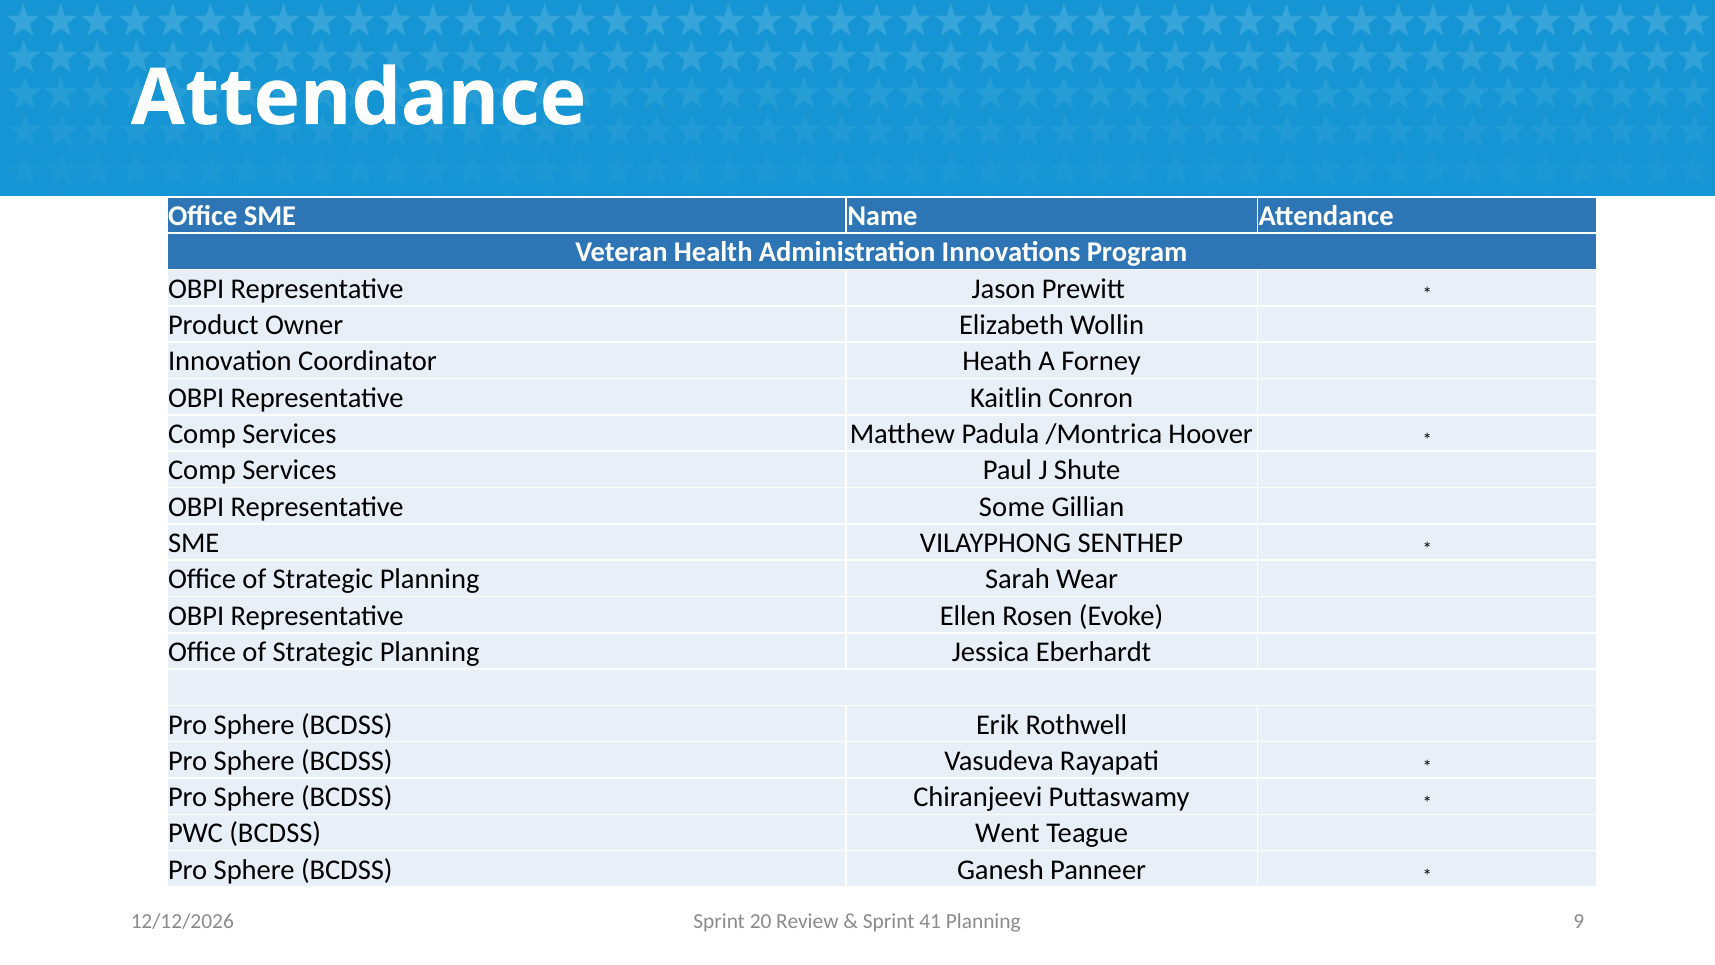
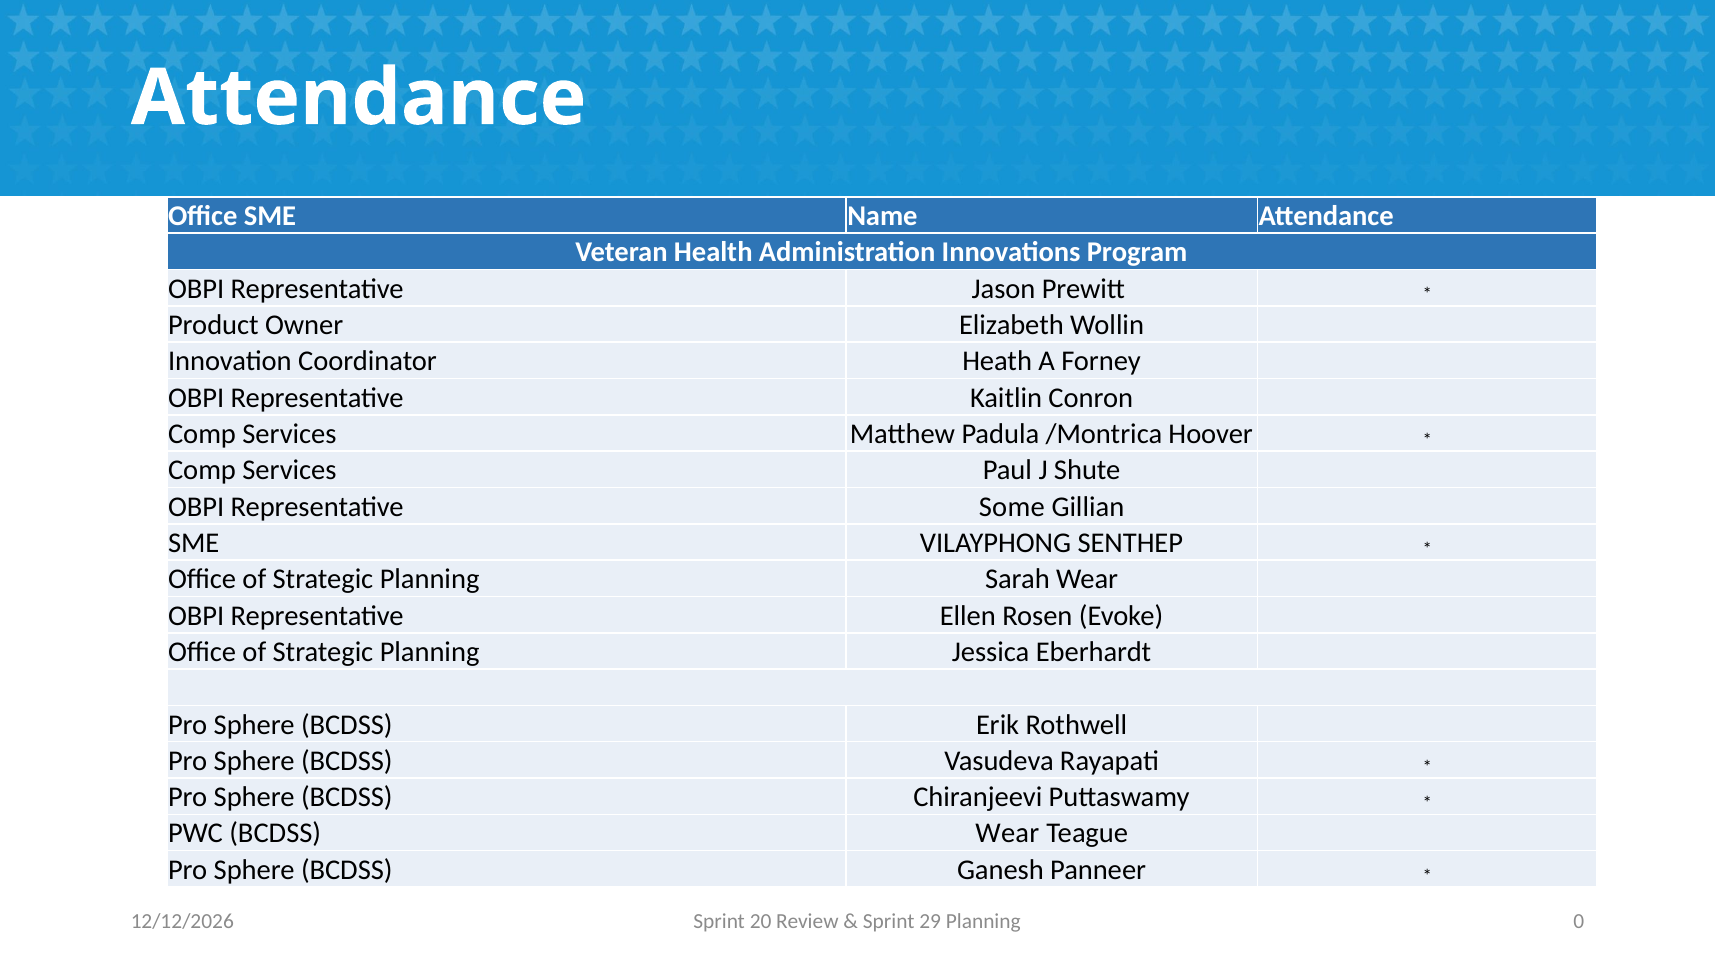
BCDSS Went: Went -> Wear
41: 41 -> 29
9: 9 -> 0
